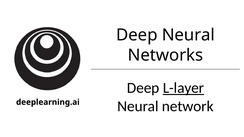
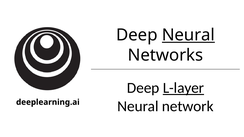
Neural at (188, 35) underline: none -> present
